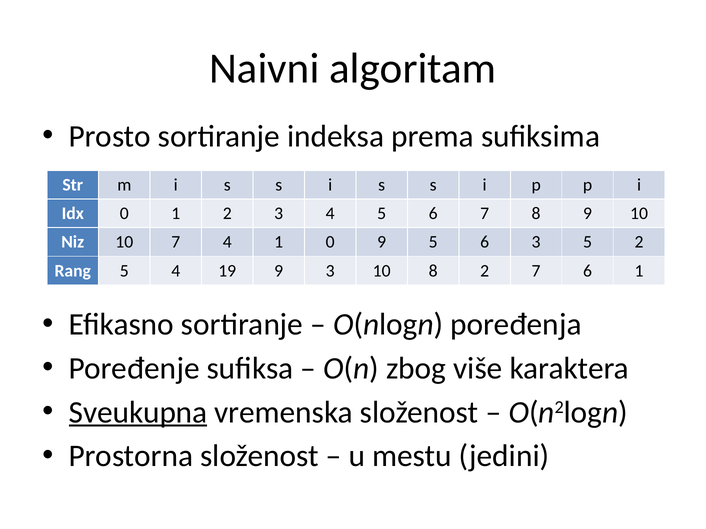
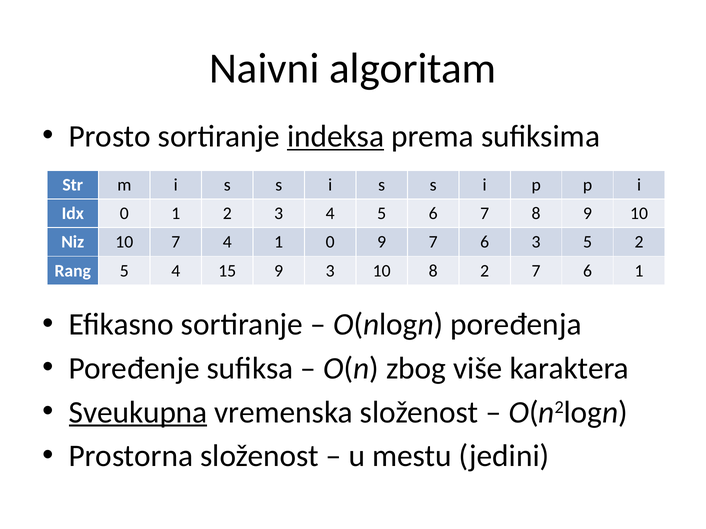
indeksa underline: none -> present
9 5: 5 -> 7
19: 19 -> 15
